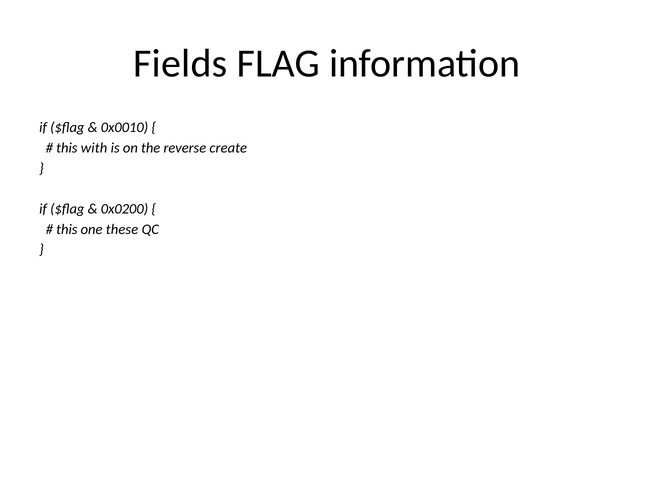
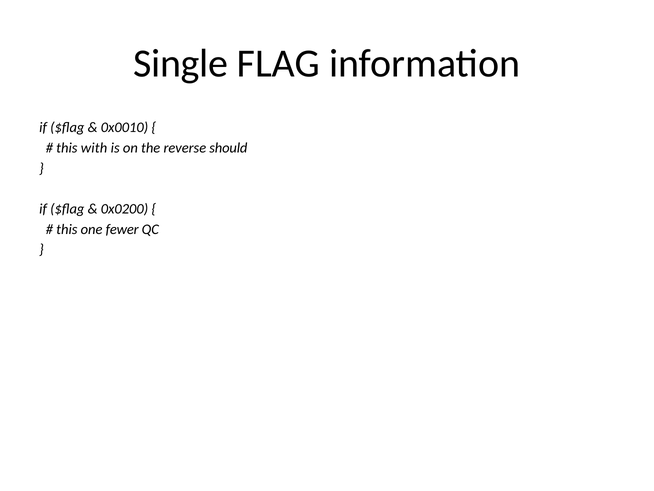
Fields: Fields -> Single
create: create -> should
these: these -> fewer
